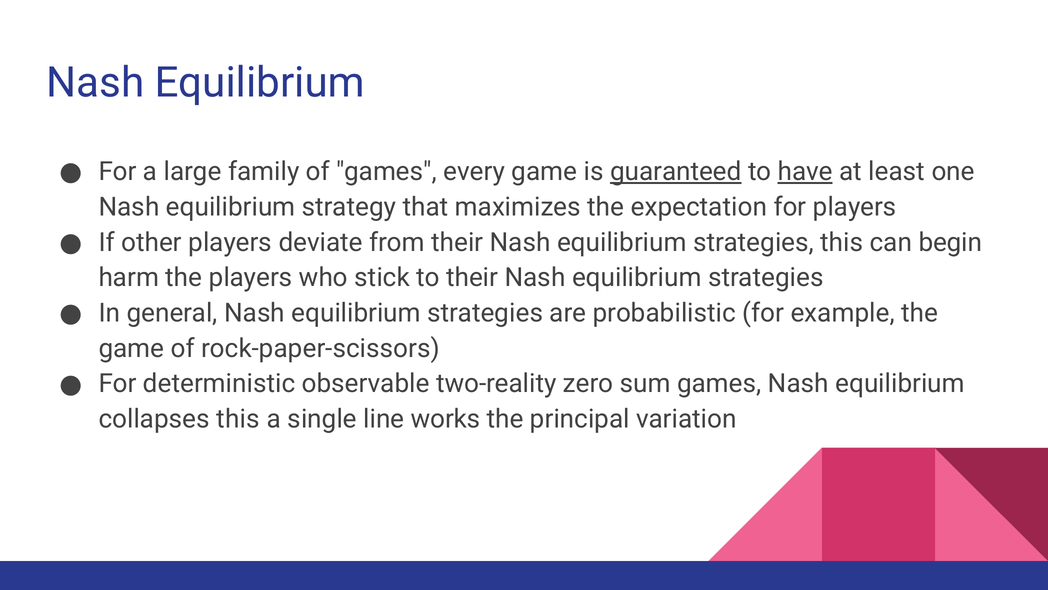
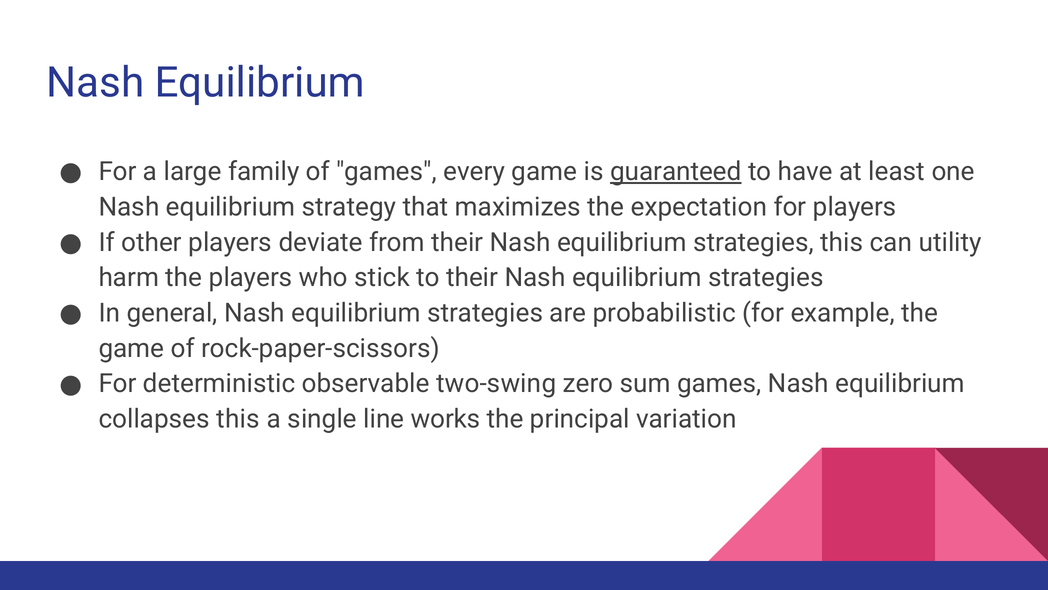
have underline: present -> none
begin: begin -> utility
two-reality: two-reality -> two-swing
